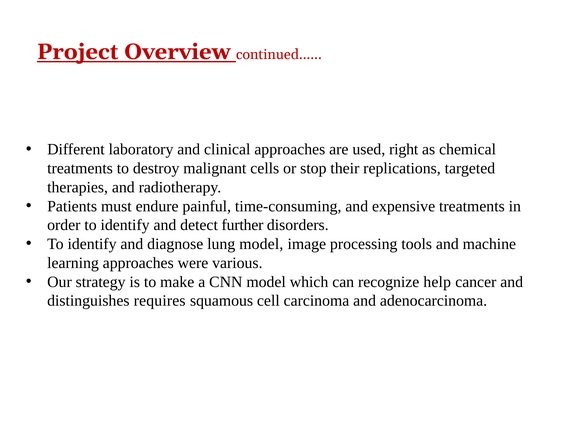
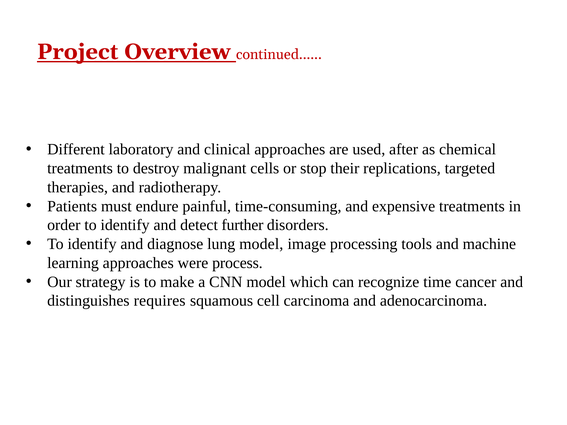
right: right -> after
various: various -> process
help: help -> time
